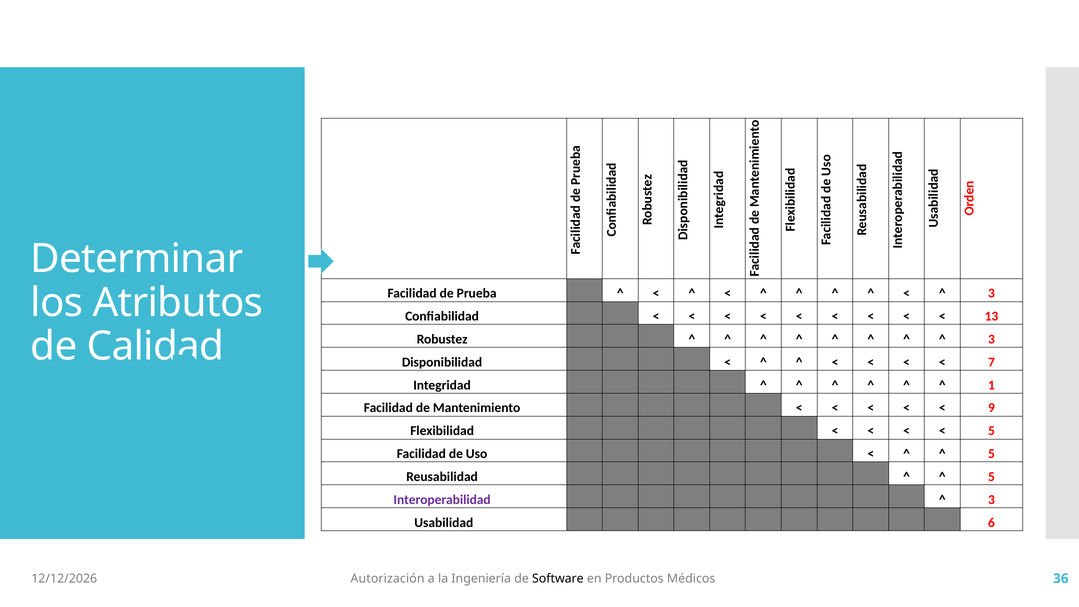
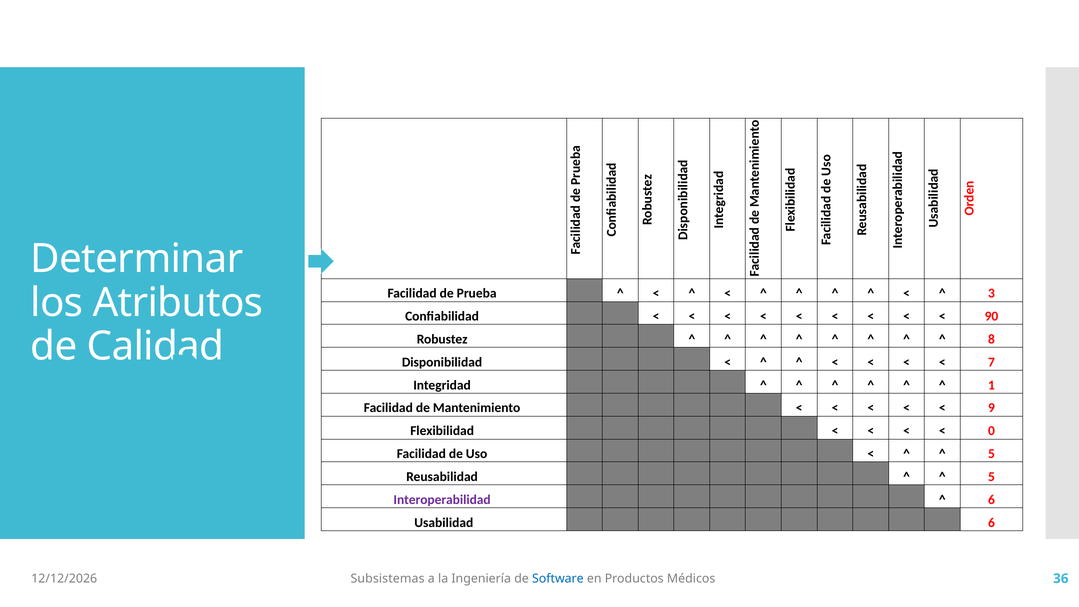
13: 13 -> 90
3 at (992, 339): 3 -> 8
5 at (992, 431): 5 -> 0
3 at (992, 500): 3 -> 6
Autorización: Autorización -> Subsistemas
Software colour: black -> blue
